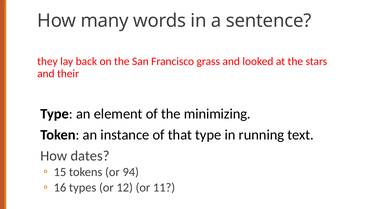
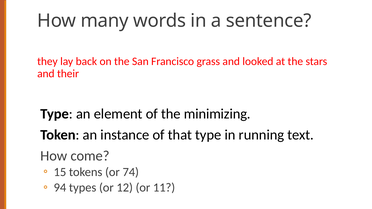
dates: dates -> come
94: 94 -> 74
16: 16 -> 94
